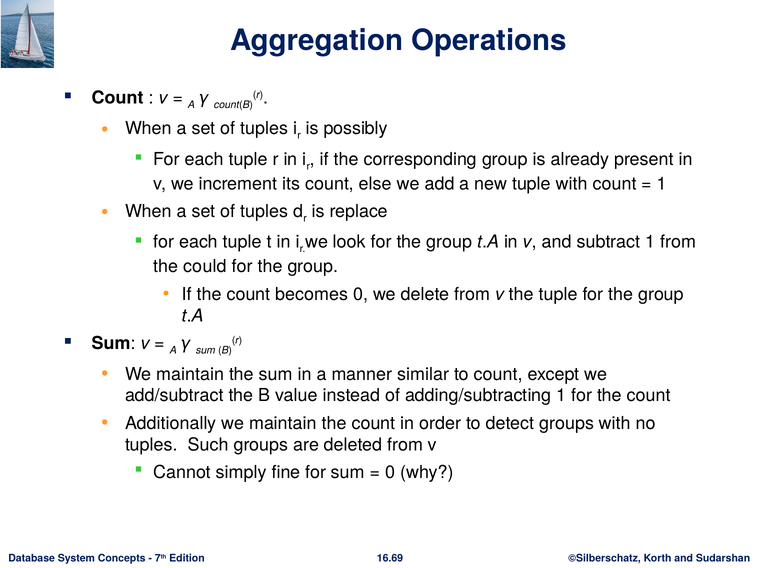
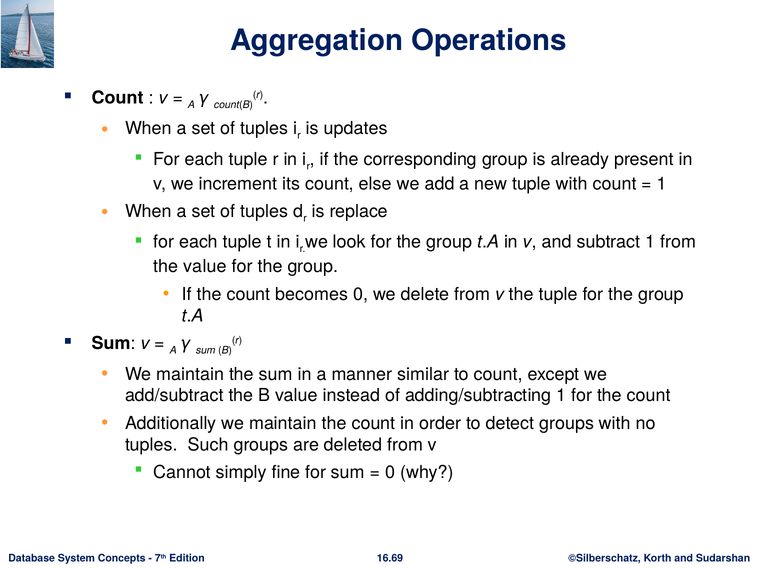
possibly: possibly -> updates
the could: could -> value
